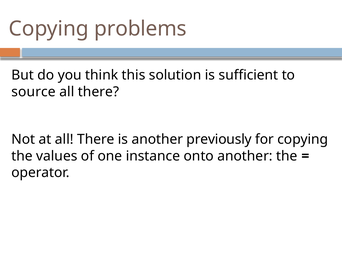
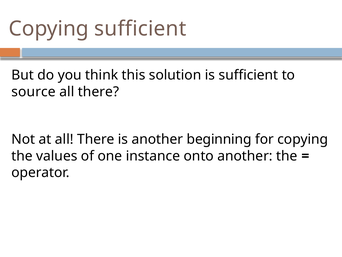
Copying problems: problems -> sufficient
previously: previously -> beginning
